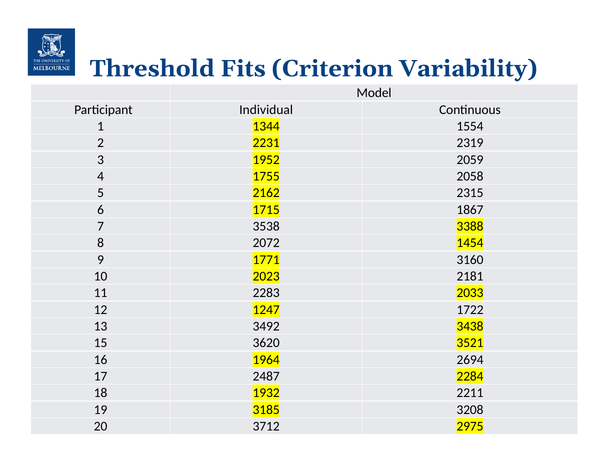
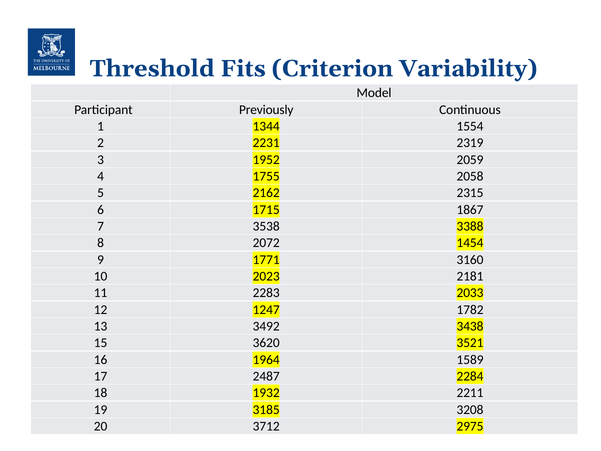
Individual: Individual -> Previously
1722: 1722 -> 1782
2694: 2694 -> 1589
